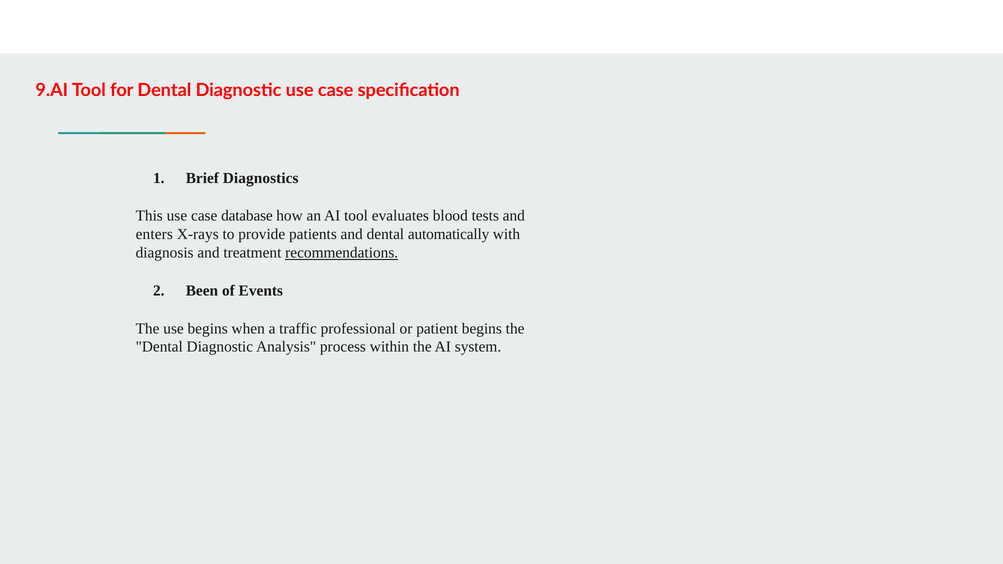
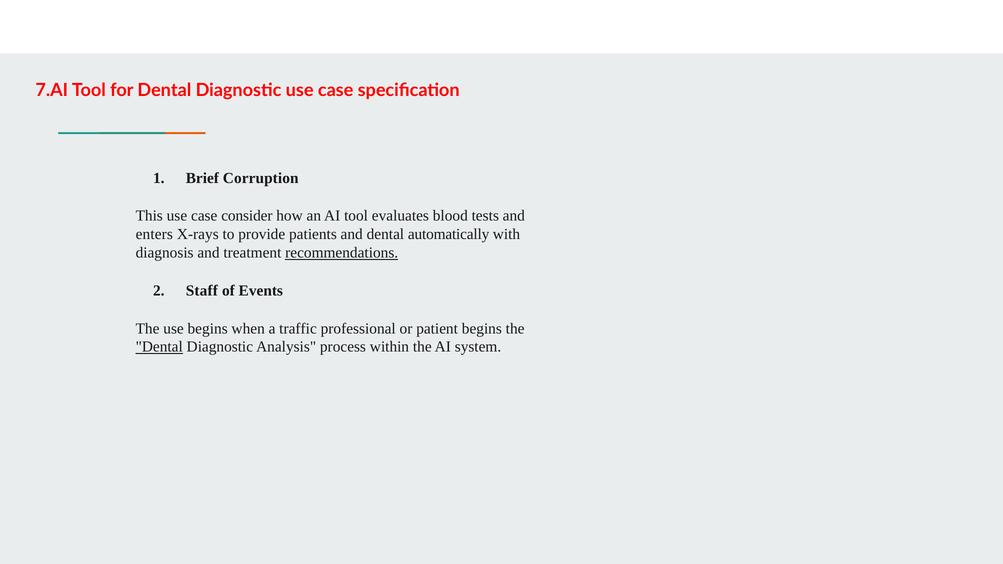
9.AI: 9.AI -> 7.AI
Diagnostics: Diagnostics -> Corruption
database: database -> consider
Been: Been -> Staff
Dental at (159, 347) underline: none -> present
